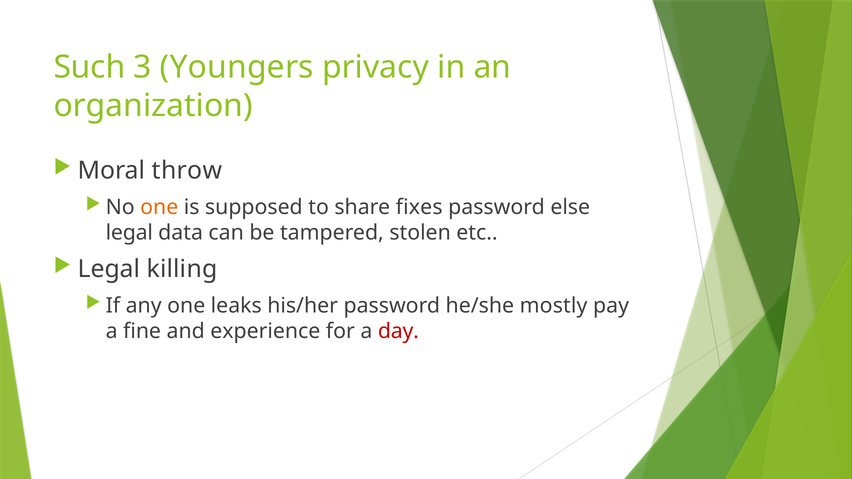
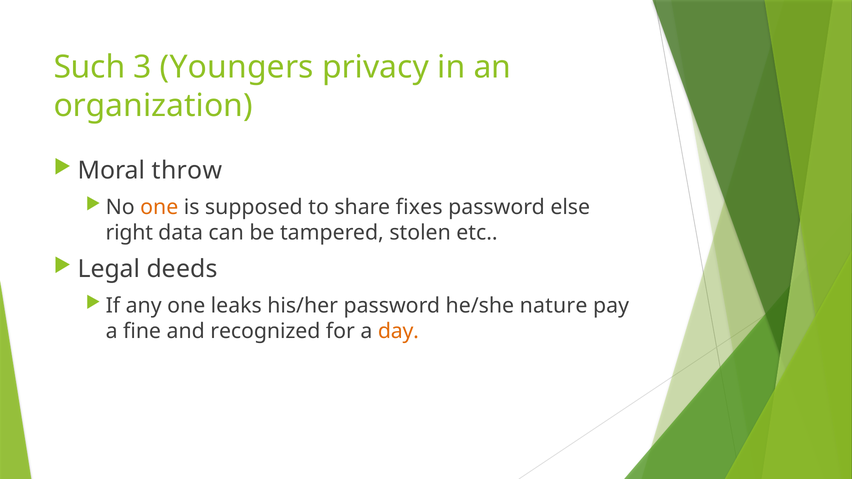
legal at (129, 233): legal -> right
killing: killing -> deeds
mostly: mostly -> nature
experience: experience -> recognized
day colour: red -> orange
